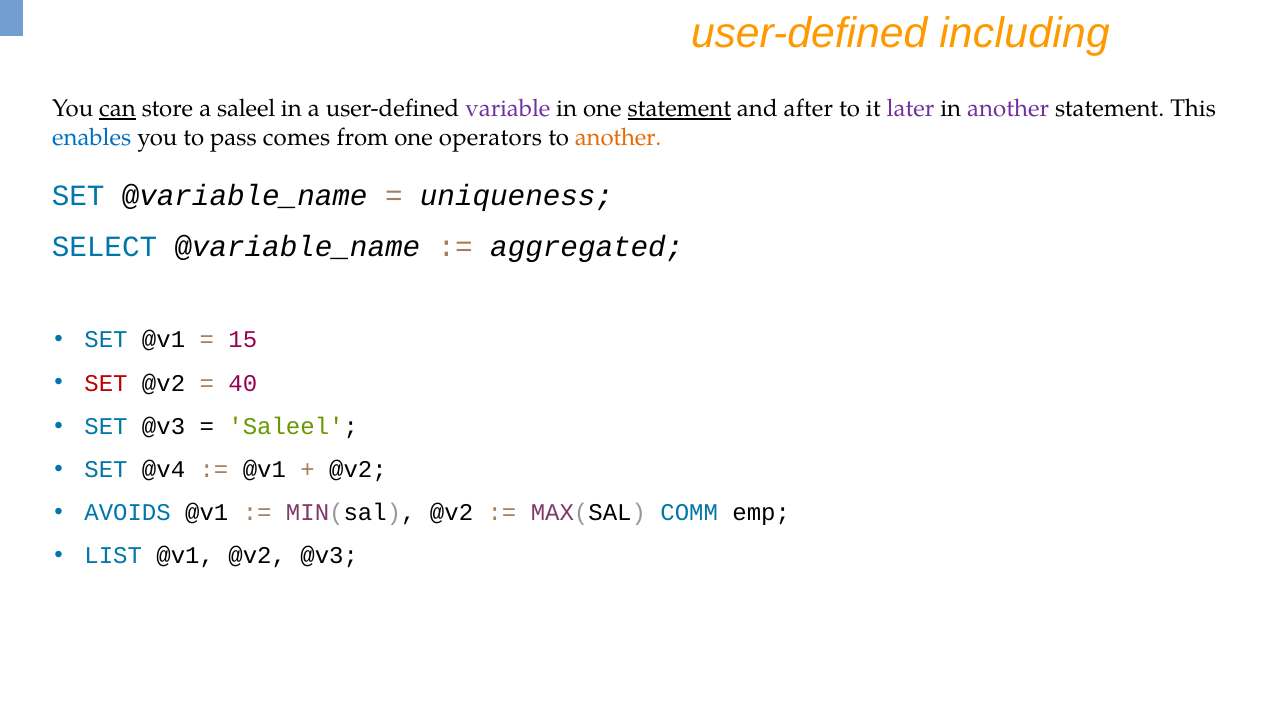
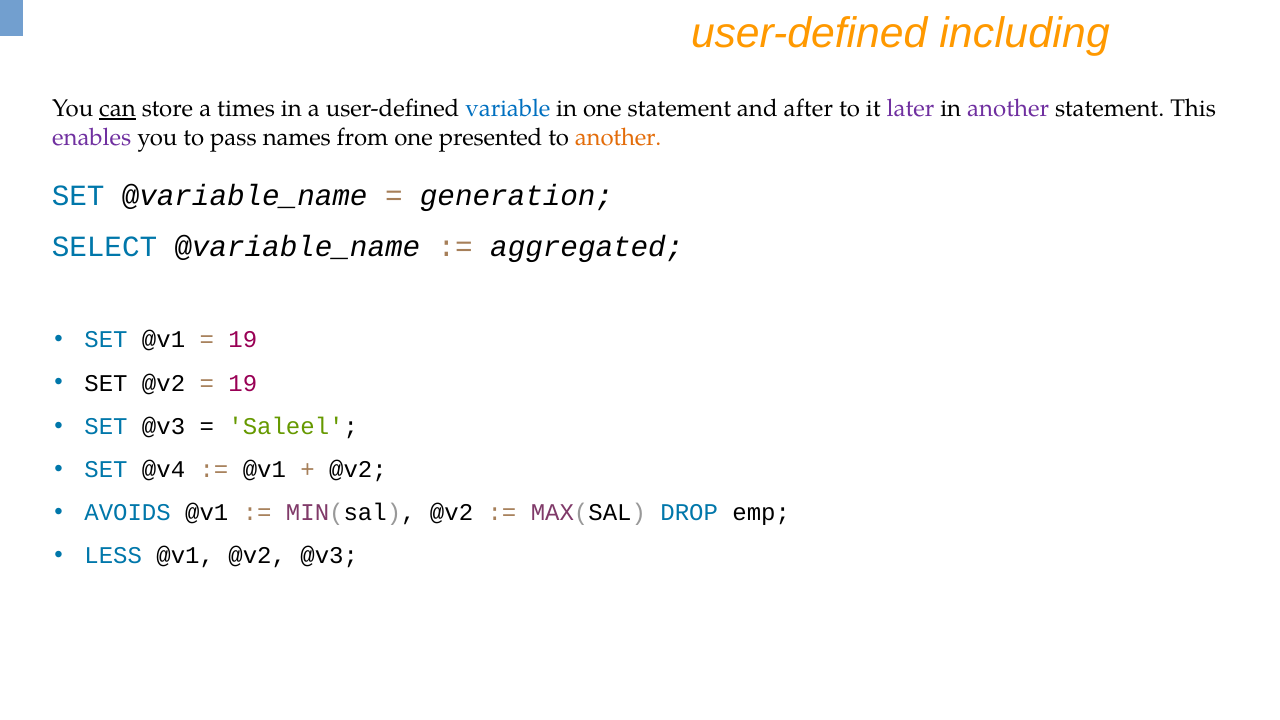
a saleel: saleel -> times
variable colour: purple -> blue
statement at (679, 109) underline: present -> none
enables colour: blue -> purple
comes: comes -> names
operators: operators -> presented
uniqueness: uniqueness -> generation
15 at (243, 340): 15 -> 19
SET at (106, 383) colour: red -> black
40 at (243, 383): 40 -> 19
COMM: COMM -> DROP
LIST: LIST -> LESS
